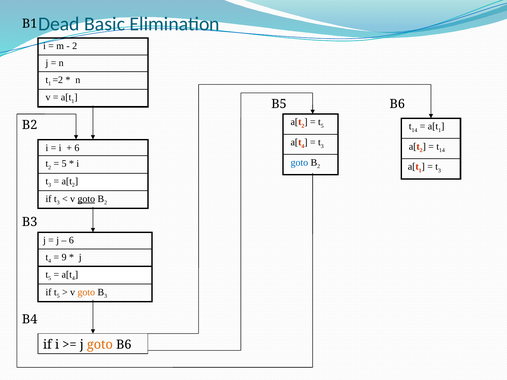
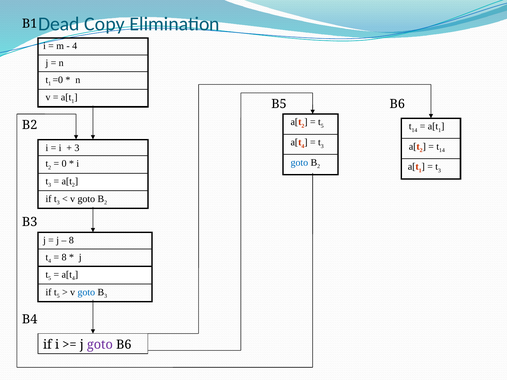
Basic: Basic -> Copy
2 at (75, 46): 2 -> 4
=2: =2 -> =0
6 at (77, 148): 6 -> 3
5 at (64, 164): 5 -> 0
goto at (86, 199) underline: present -> none
6 at (71, 240): 6 -> 8
9 at (64, 257): 9 -> 8
goto at (86, 292) colour: orange -> blue
goto at (100, 345) colour: orange -> purple
